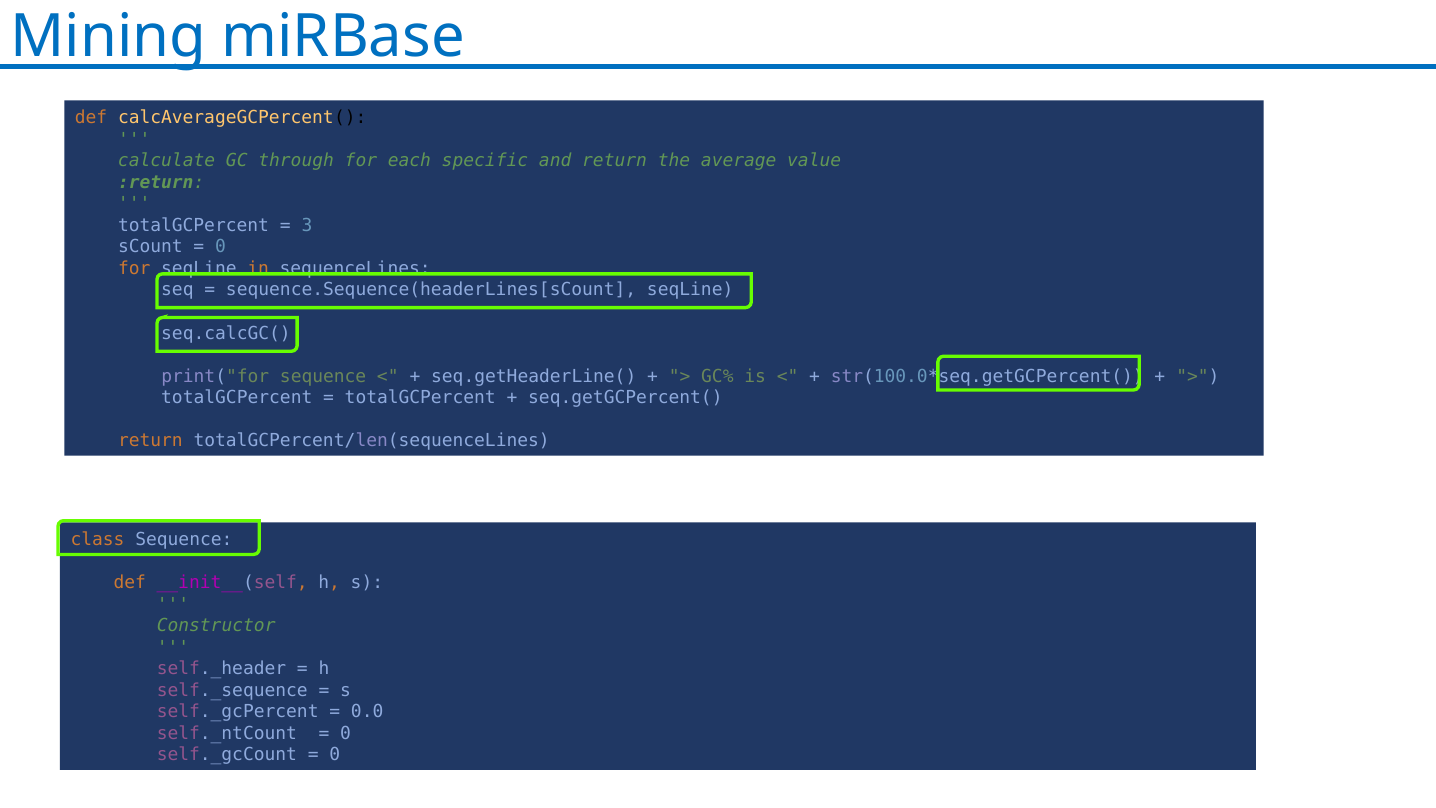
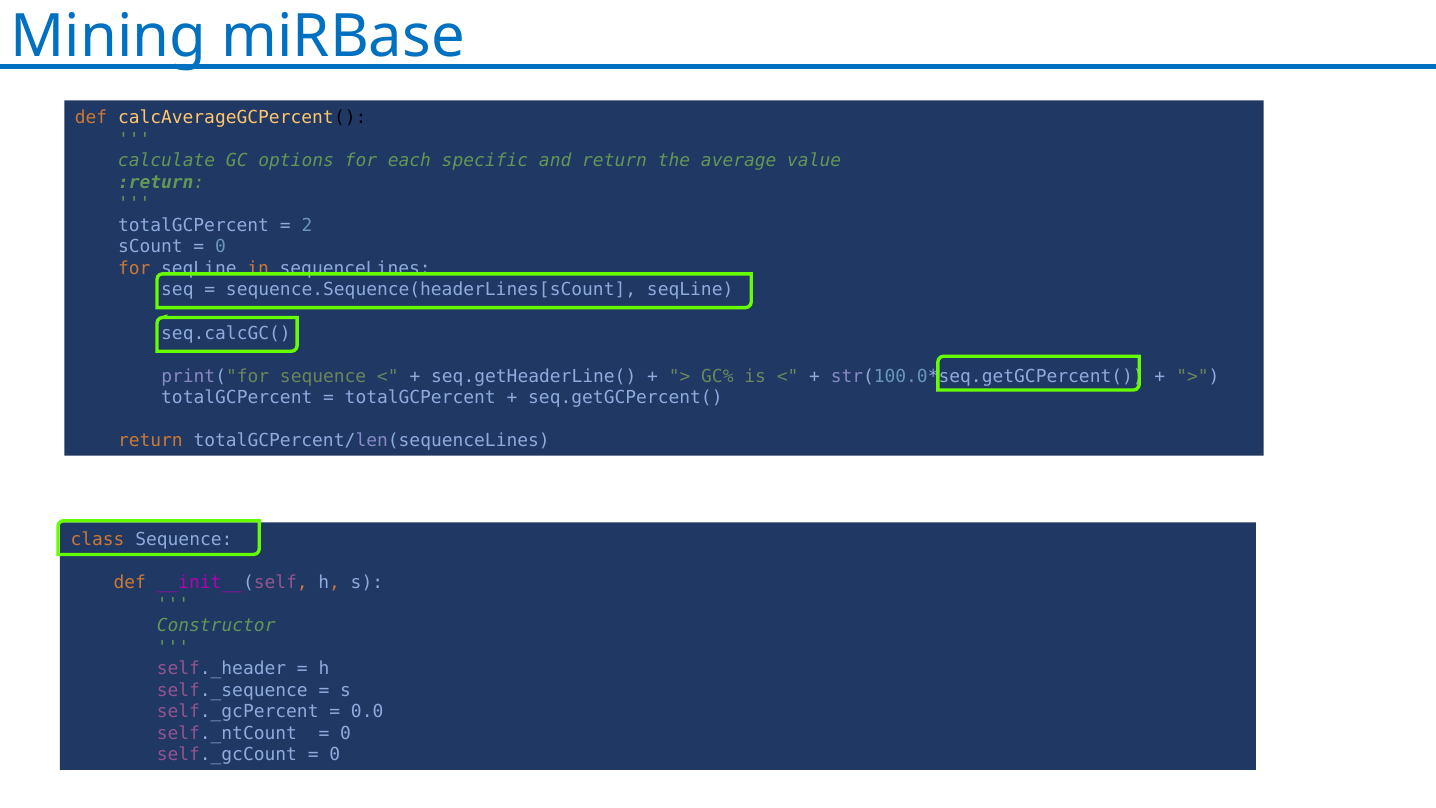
through: through -> options
3: 3 -> 2
